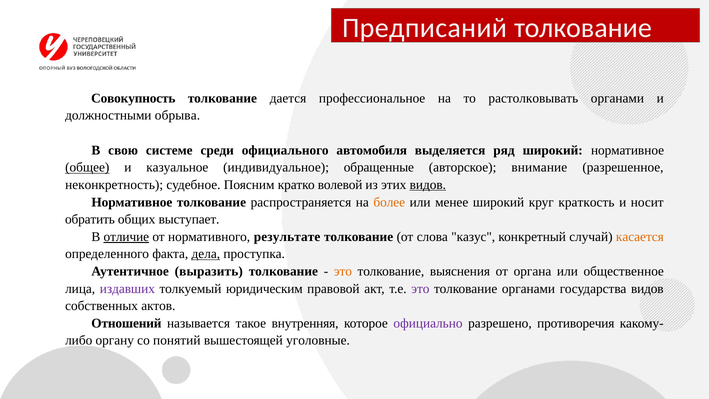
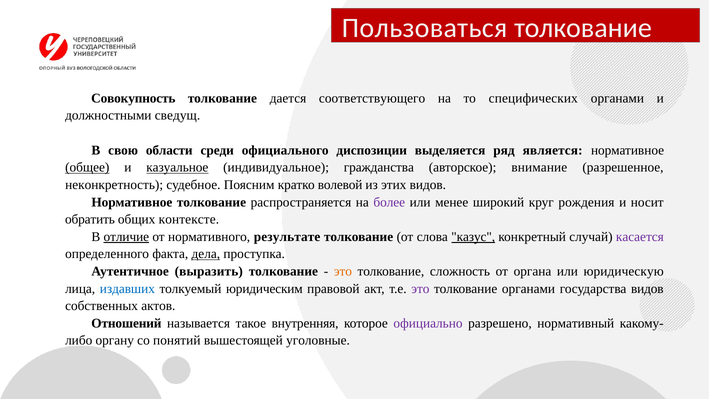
Предписаний: Предписаний -> Пользоваться
профессиональное: профессиональное -> соответствующего
растолковывать: растолковывать -> специфических
обрыва: обрыва -> сведущ
системе: системе -> области
автомобиля: автомобиля -> диспозиции
ряд широкий: широкий -> является
казуальное underline: none -> present
обращенные: обращенные -> гражданства
видов at (428, 185) underline: present -> none
более colour: orange -> purple
краткость: краткость -> рождения
выступает: выступает -> контексте
казус underline: none -> present
касается colour: orange -> purple
выяснения: выяснения -> сложность
общественное: общественное -> юридическую
издавших colour: purple -> blue
противоречия: противоречия -> нормативный
